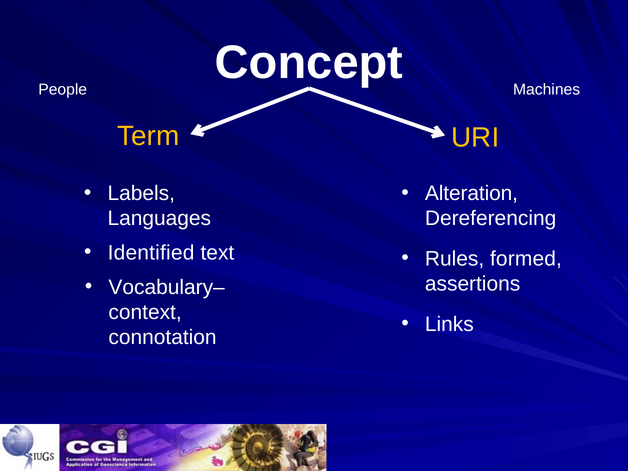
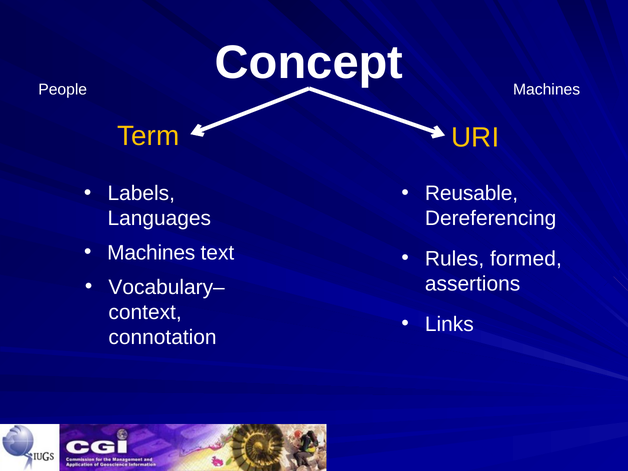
Alteration: Alteration -> Reusable
Identified at (151, 253): Identified -> Machines
